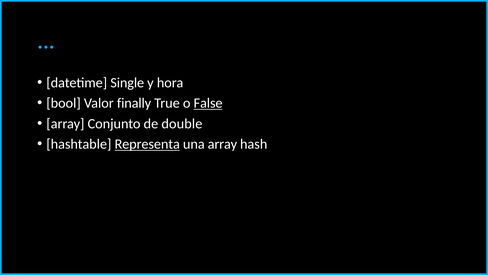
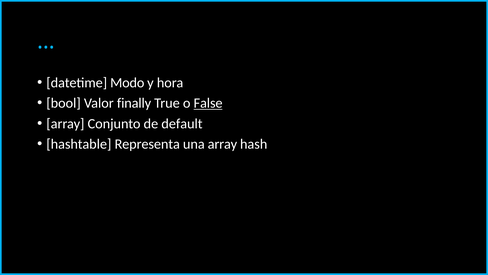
Single: Single -> Modo
double: double -> default
Representa underline: present -> none
